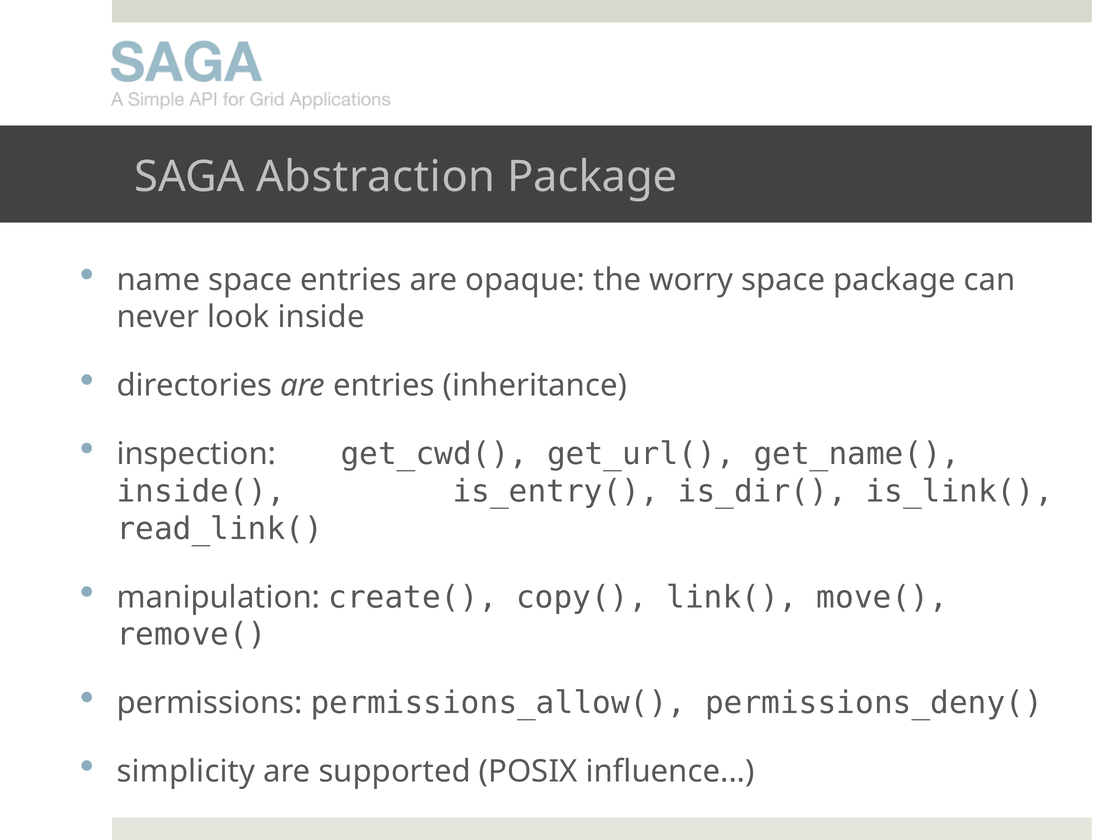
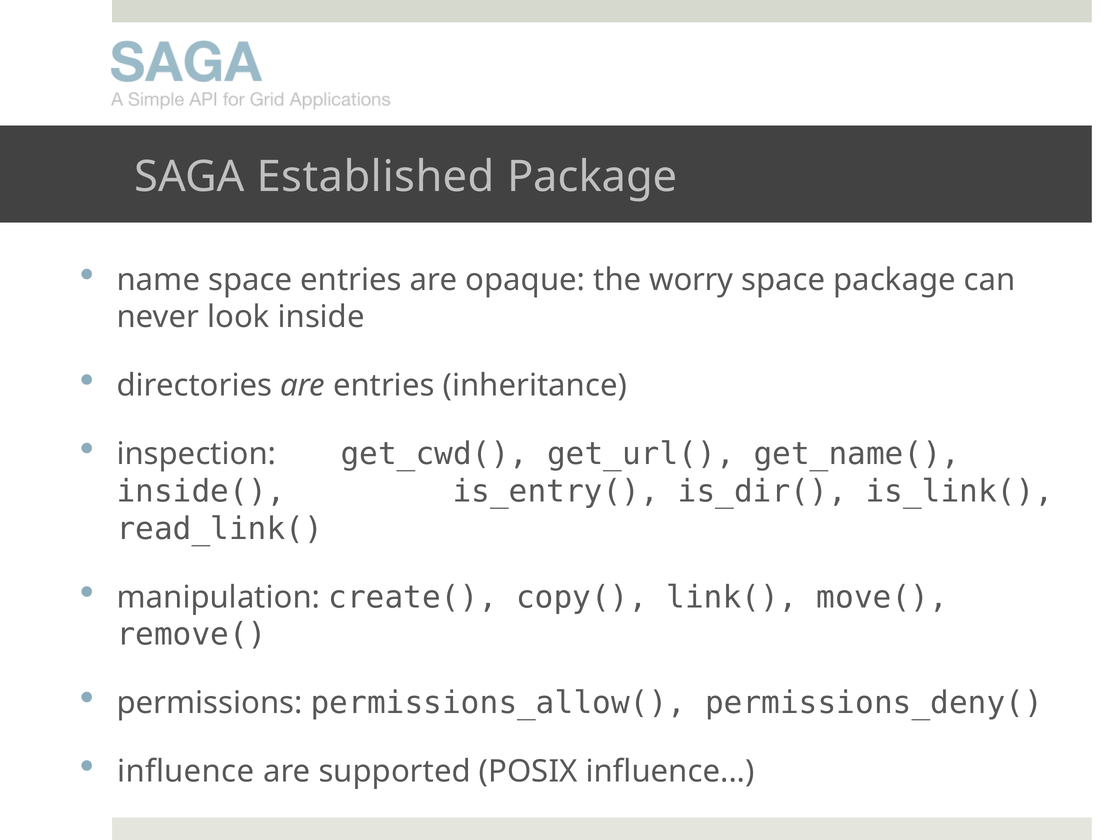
Abstraction: Abstraction -> Established
simplicity at (186, 772): simplicity -> influence
